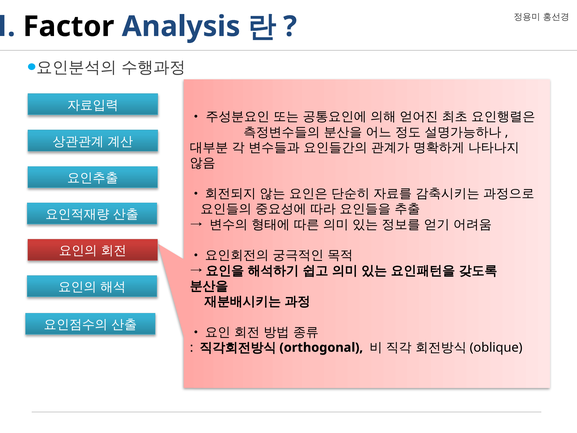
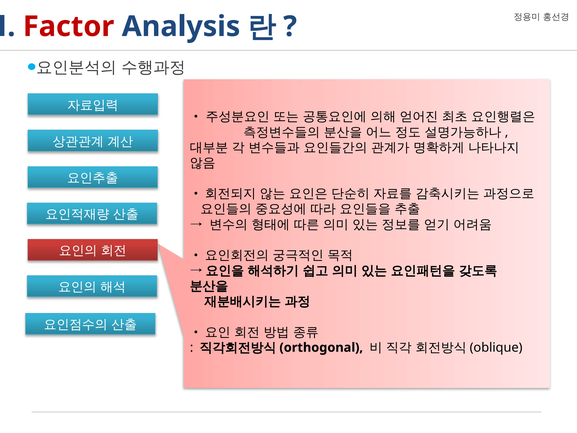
Factor colour: black -> red
